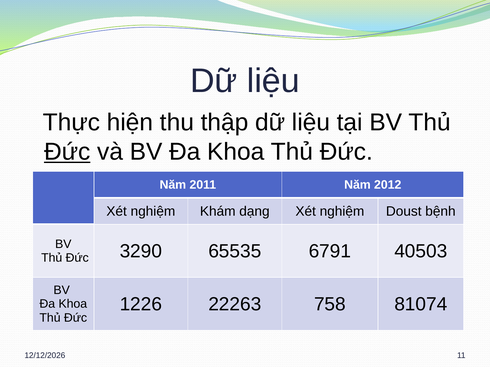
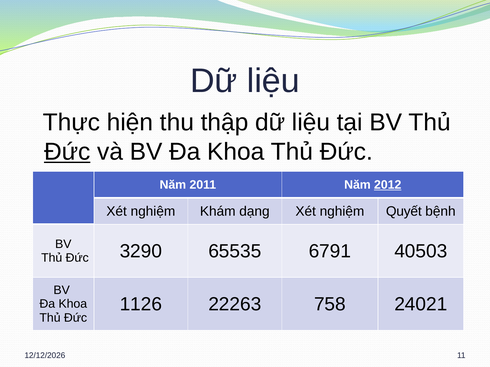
2012 underline: none -> present
Doust: Doust -> Quyết
1226: 1226 -> 1126
81074: 81074 -> 24021
